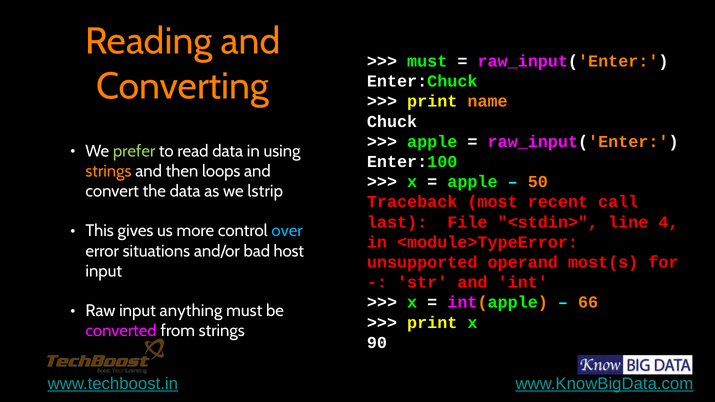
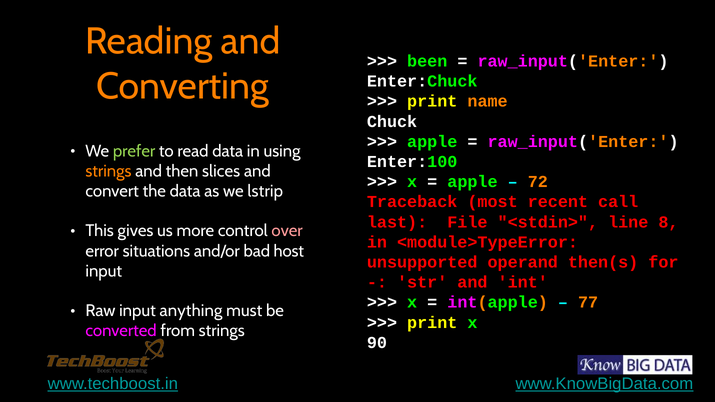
must at (427, 61): must -> been
loops: loops -> slices
50: 50 -> 72
4: 4 -> 8
over colour: light blue -> pink
most(s: most(s -> then(s
66: 66 -> 77
